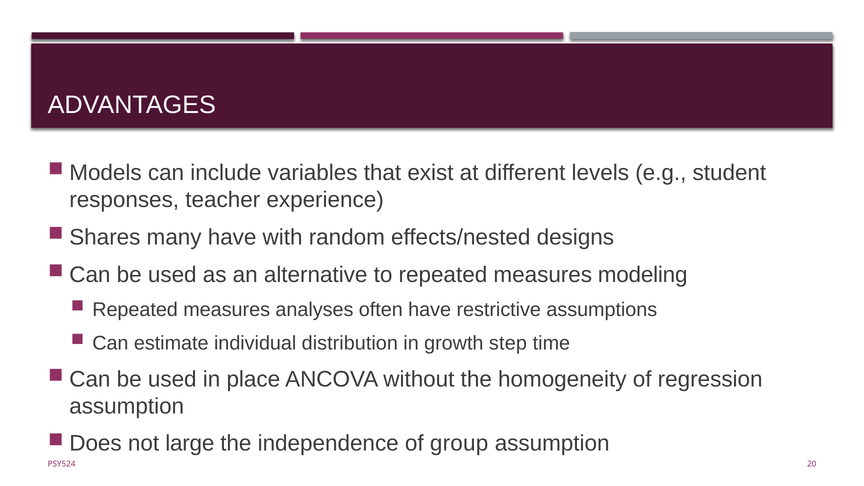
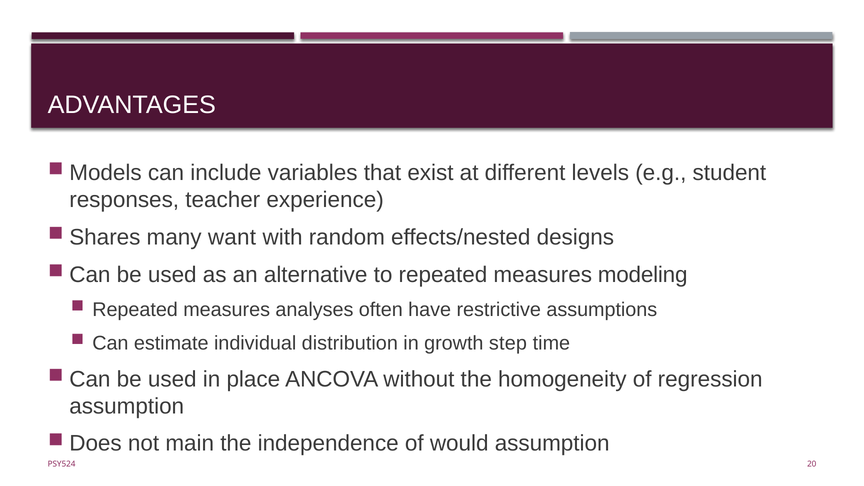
many have: have -> want
large: large -> main
group: group -> would
